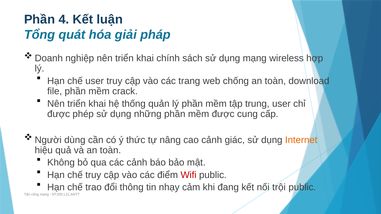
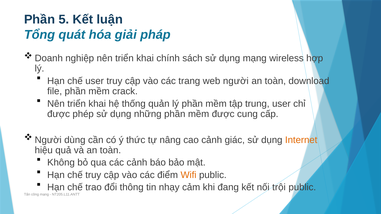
4: 4 -> 5
web chống: chống -> người
Wifi colour: red -> orange
